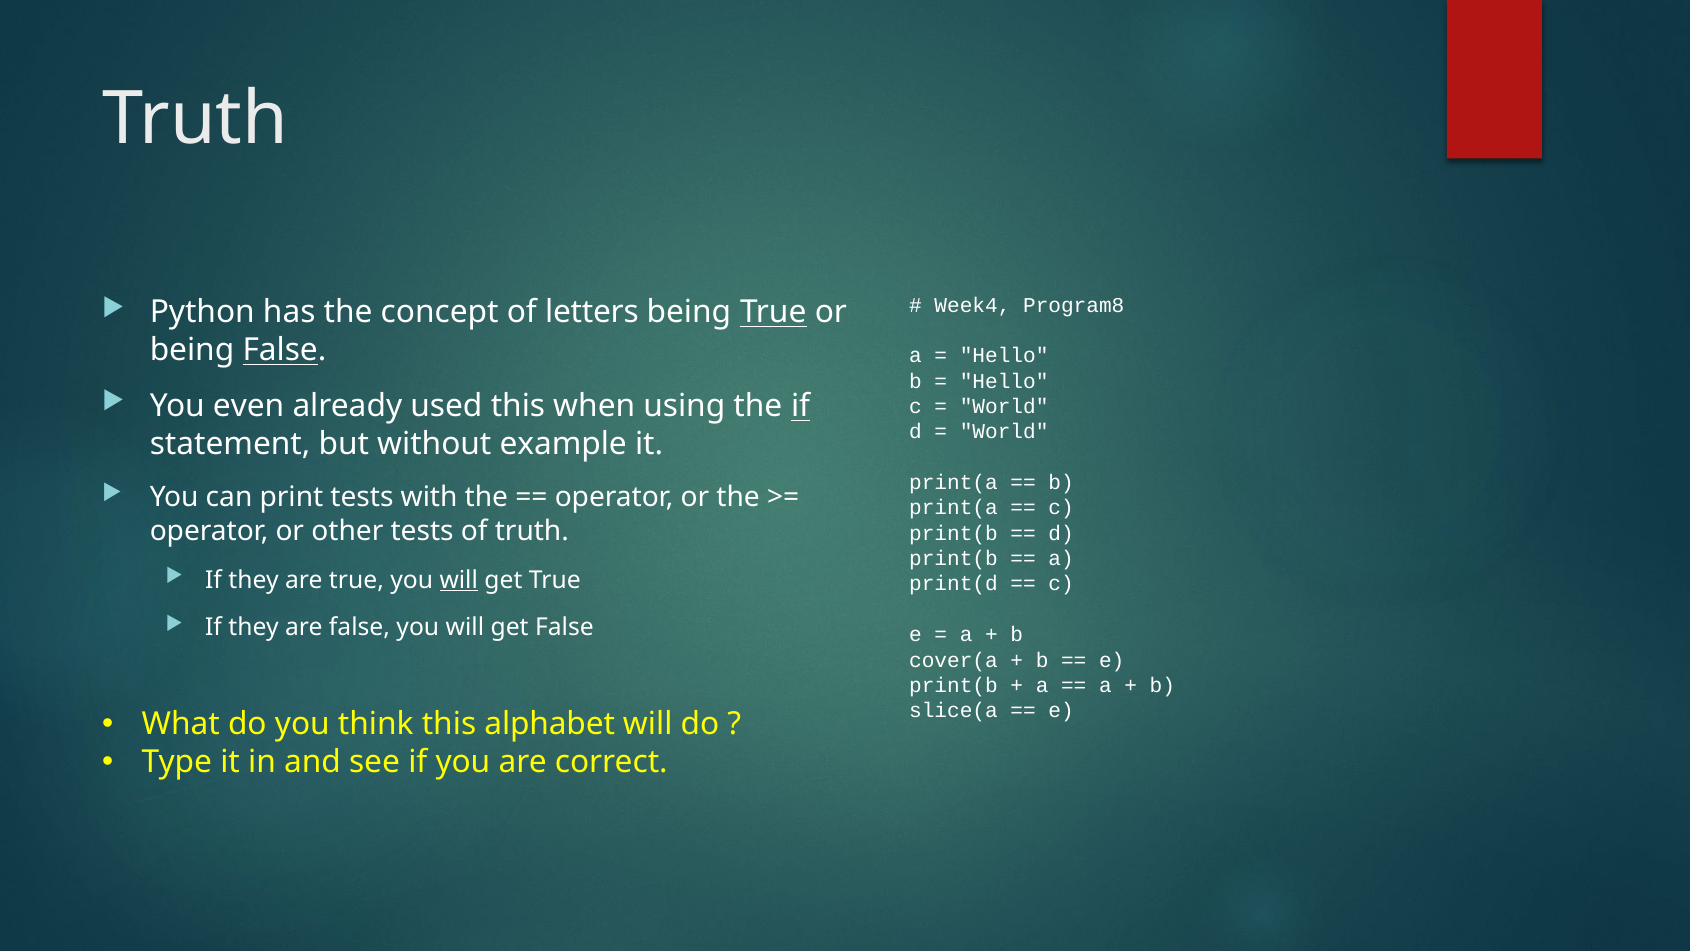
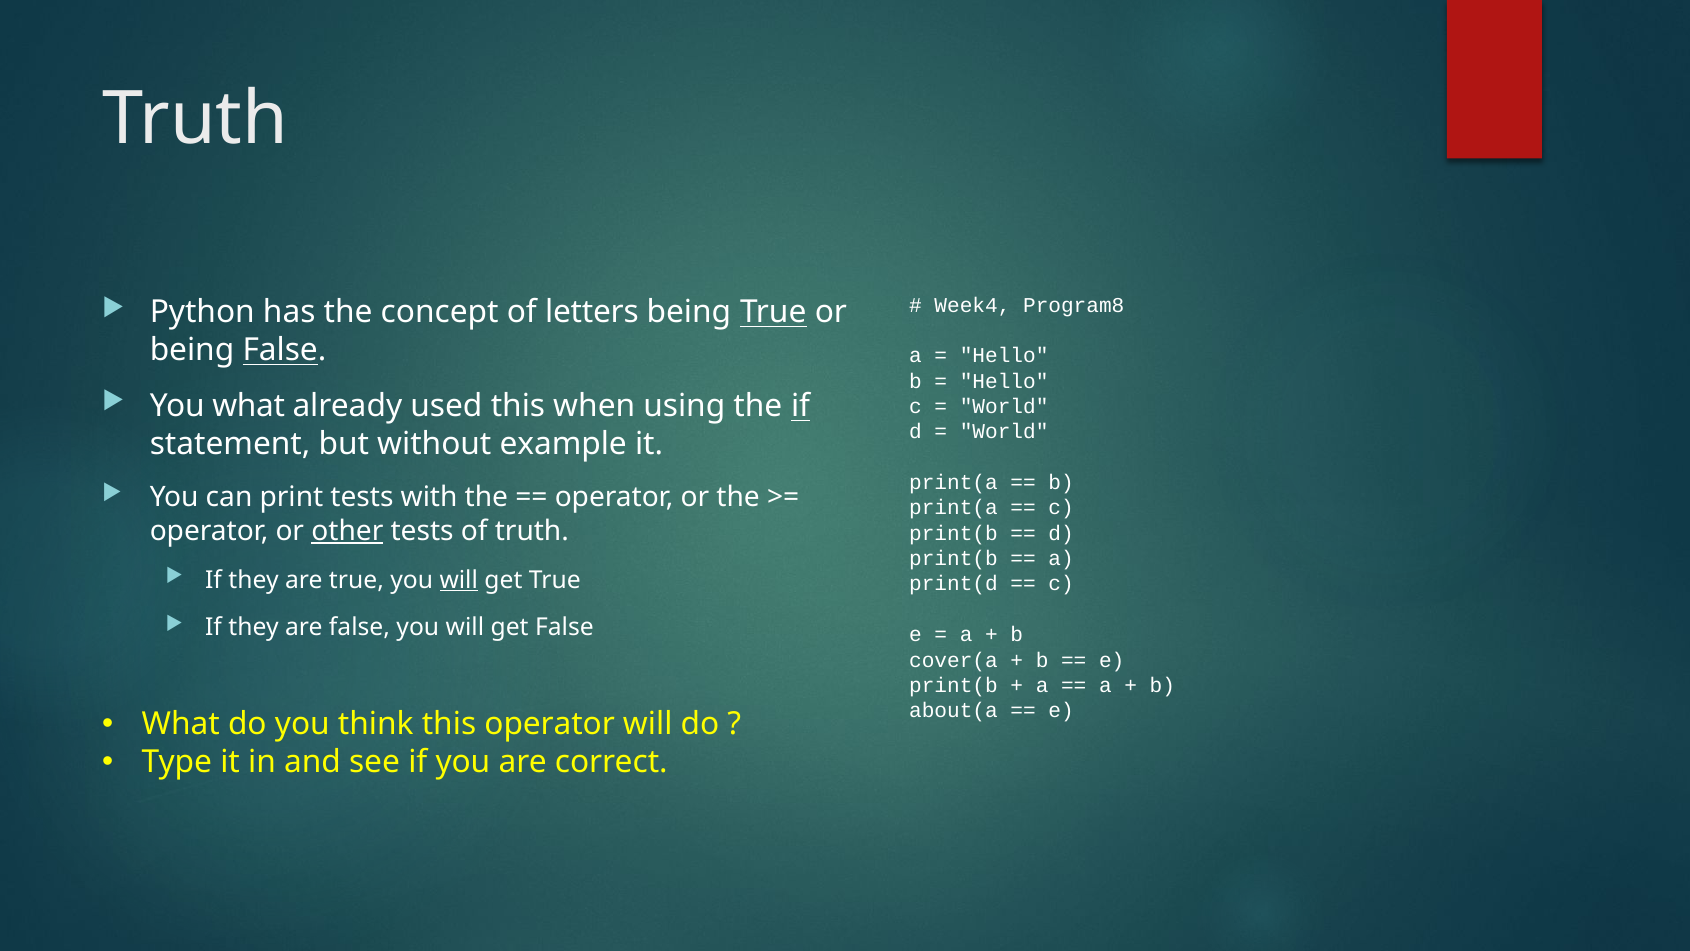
You even: even -> what
other underline: none -> present
slice(a: slice(a -> about(a
this alphabet: alphabet -> operator
